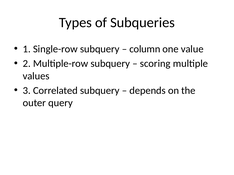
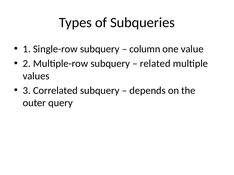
scoring: scoring -> related
